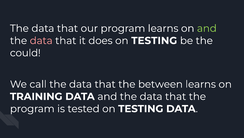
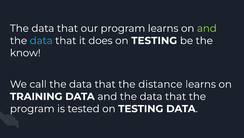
data at (41, 40) colour: pink -> light blue
could: could -> know
between: between -> distance
